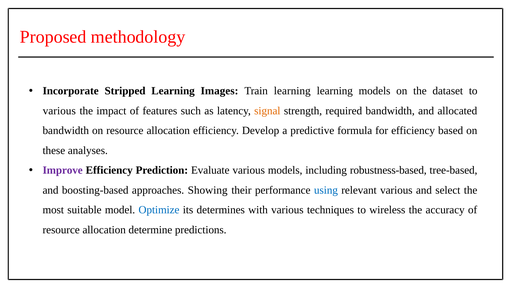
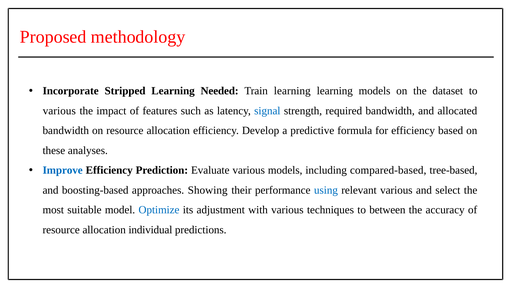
Images: Images -> Needed
signal colour: orange -> blue
Improve colour: purple -> blue
robustness-based: robustness-based -> compared-based
determines: determines -> adjustment
wireless: wireless -> between
determine: determine -> individual
